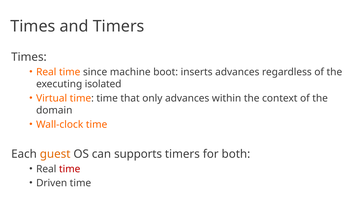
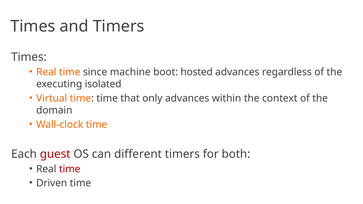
inserts: inserts -> hosted
guest colour: orange -> red
supports: supports -> different
